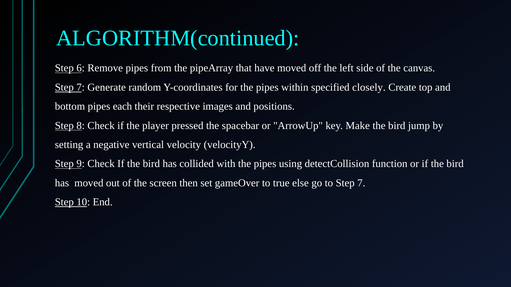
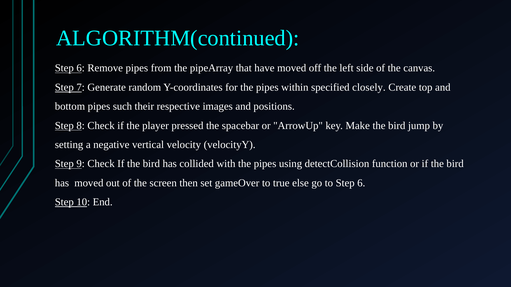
each: each -> such
to Step 7: 7 -> 6
